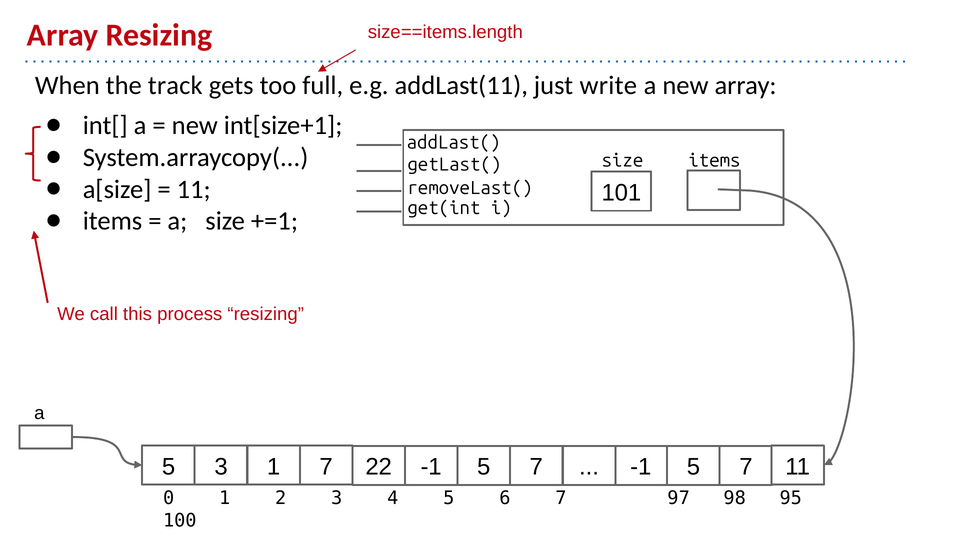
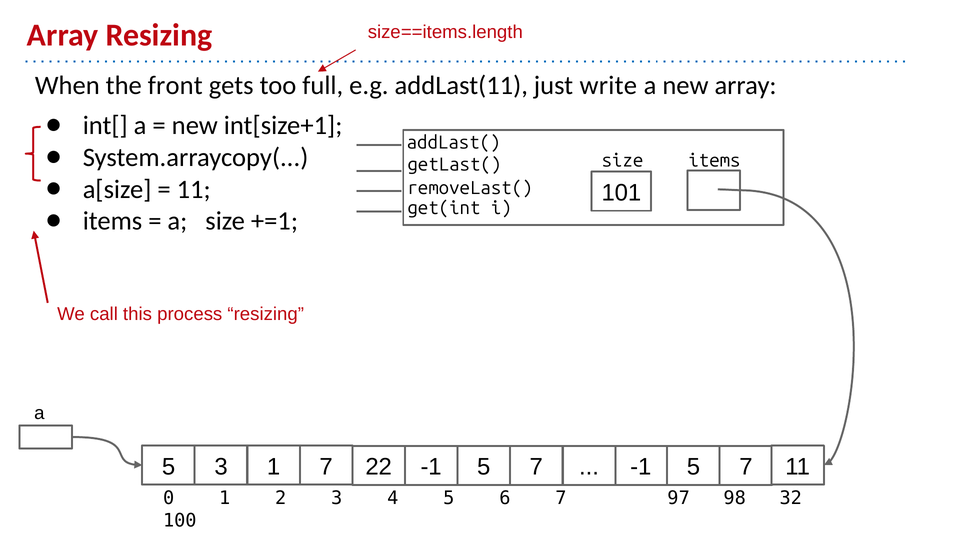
track: track -> front
95: 95 -> 32
